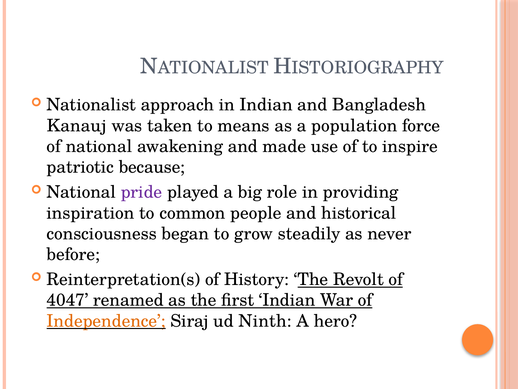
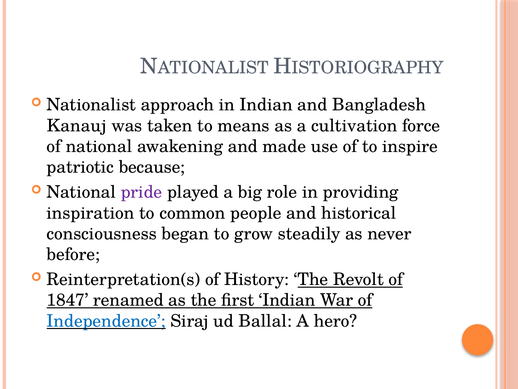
population: population -> cultivation
4047: 4047 -> 1847
Independence colour: orange -> blue
Ninth: Ninth -> Ballal
